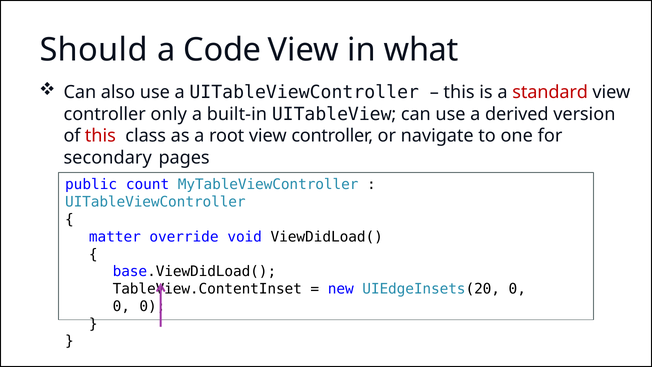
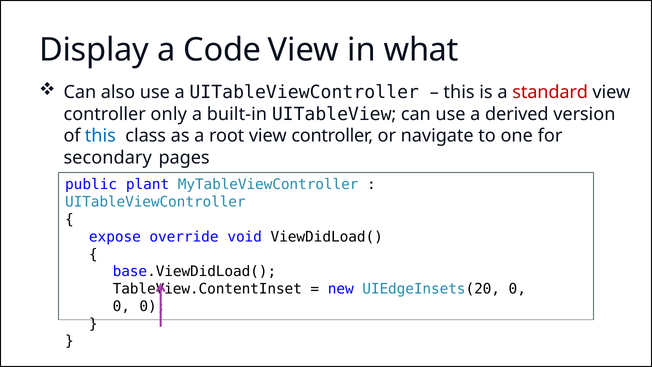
Should: Should -> Display
this at (100, 136) colour: red -> blue
count: count -> plant
matter: matter -> expose
